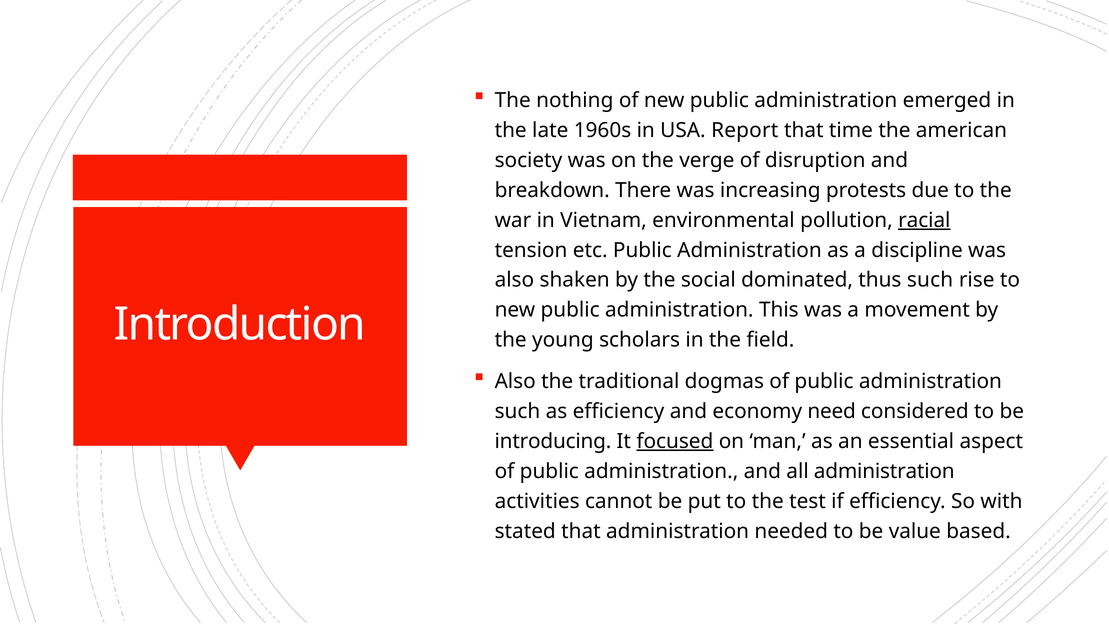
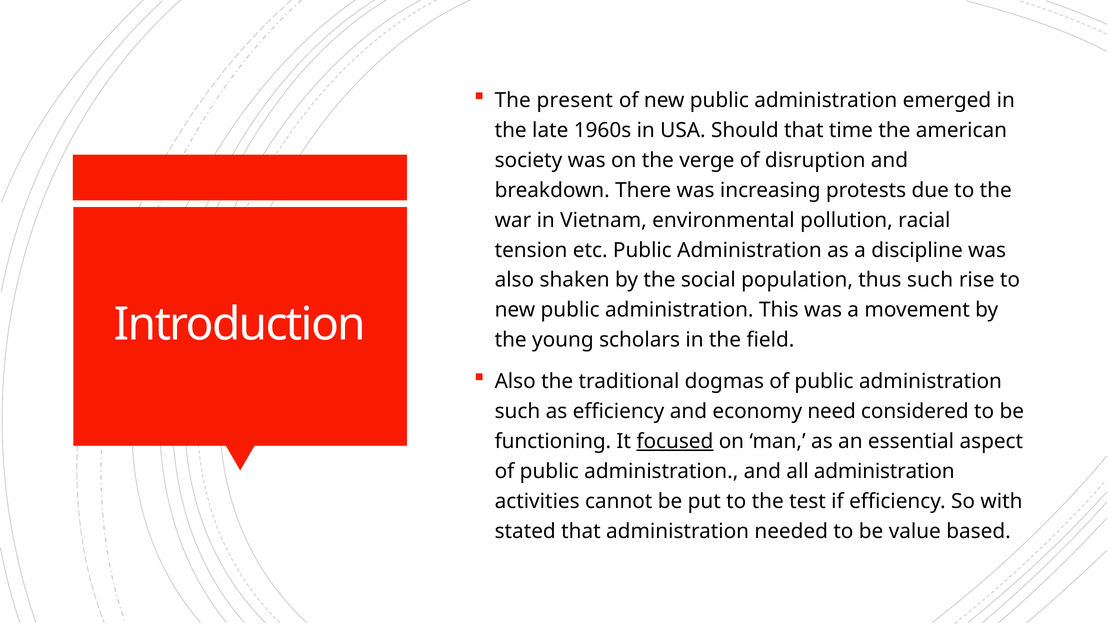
nothing: nothing -> present
Report: Report -> Should
racial underline: present -> none
dominated: dominated -> population
introducing: introducing -> functioning
